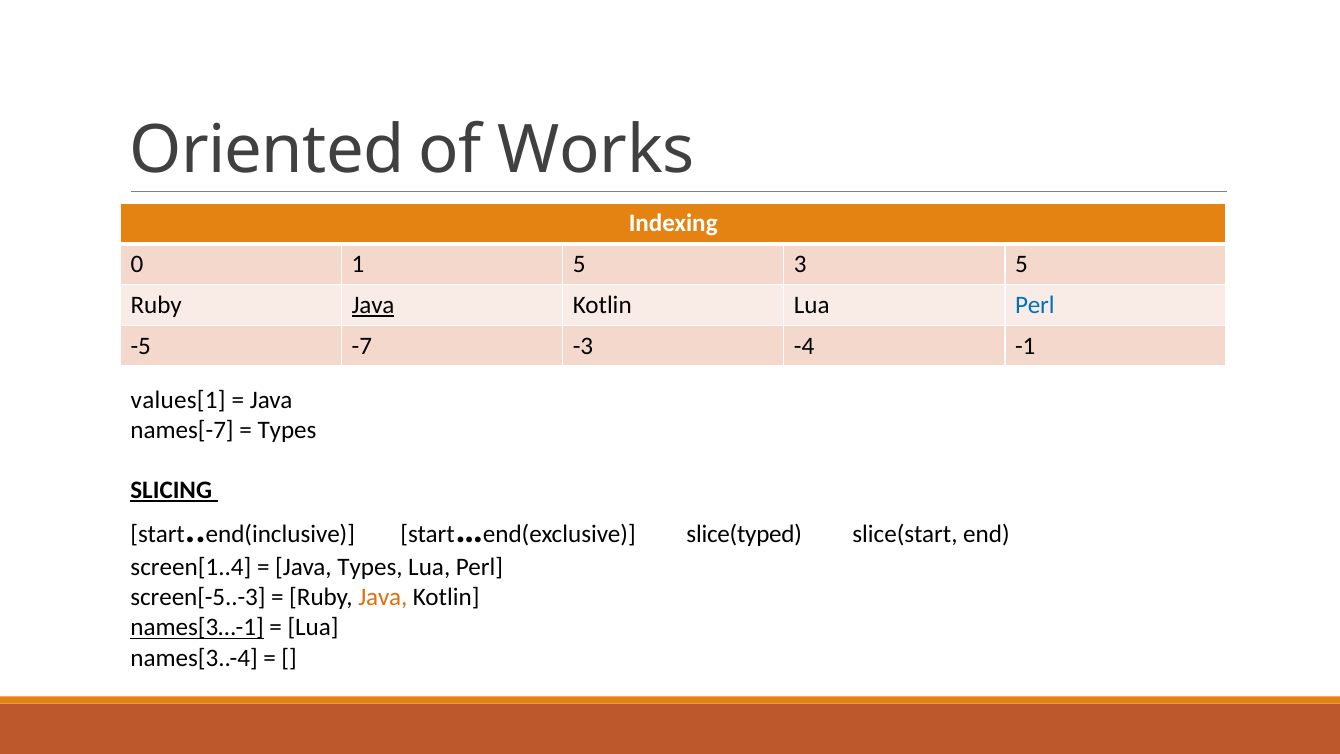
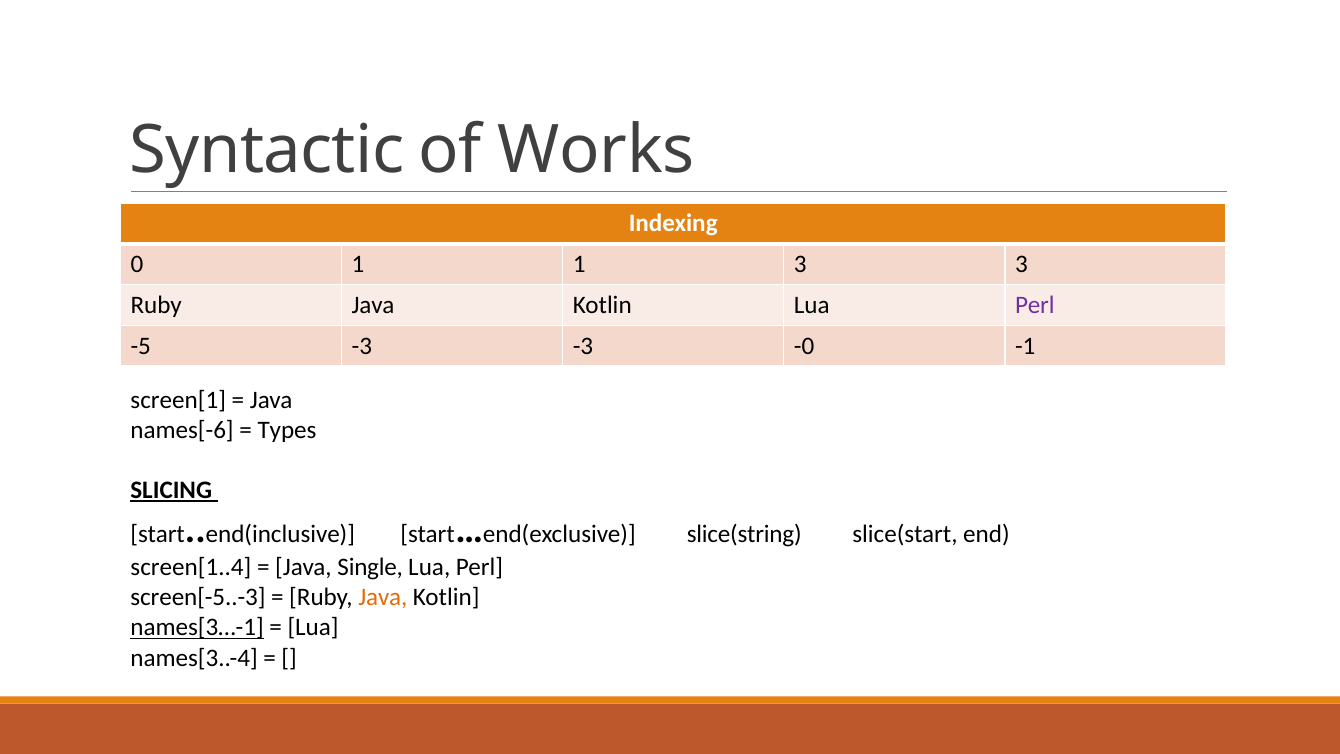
Oriented: Oriented -> Syntactic
1 5: 5 -> 1
3 5: 5 -> 3
Java at (373, 305) underline: present -> none
Perl at (1035, 305) colour: blue -> purple
-5 -7: -7 -> -3
-4: -4 -> -0
values[1: values[1 -> screen[1
names[-7: names[-7 -> names[-6
slice(typed: slice(typed -> slice(string
Java Types: Types -> Single
